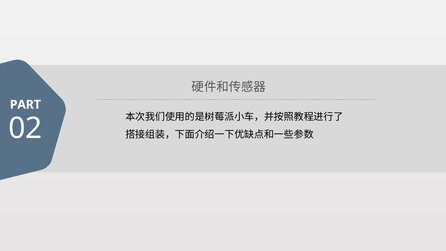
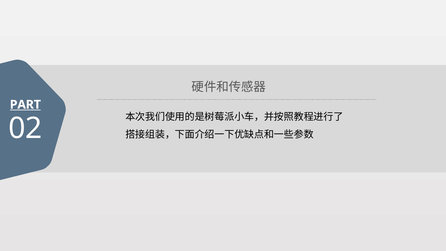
PART underline: none -> present
